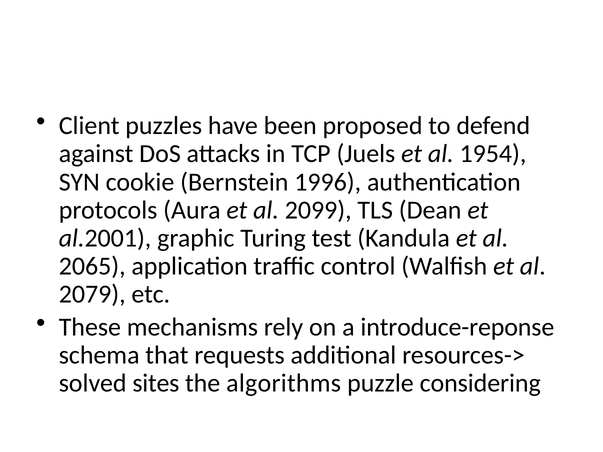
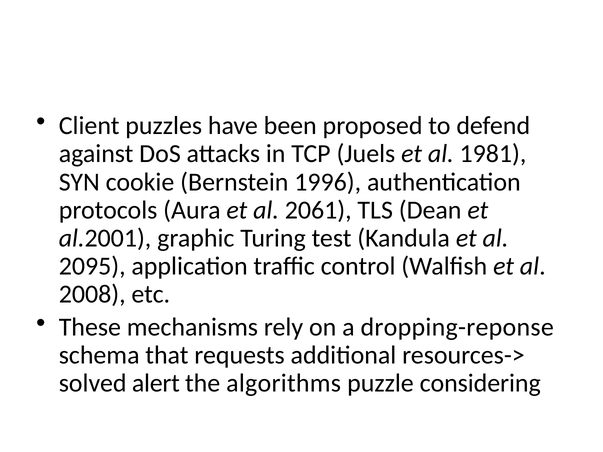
1954: 1954 -> 1981
2099: 2099 -> 2061
2065: 2065 -> 2095
2079: 2079 -> 2008
introduce-reponse: introduce-reponse -> dropping-reponse
sites: sites -> alert
